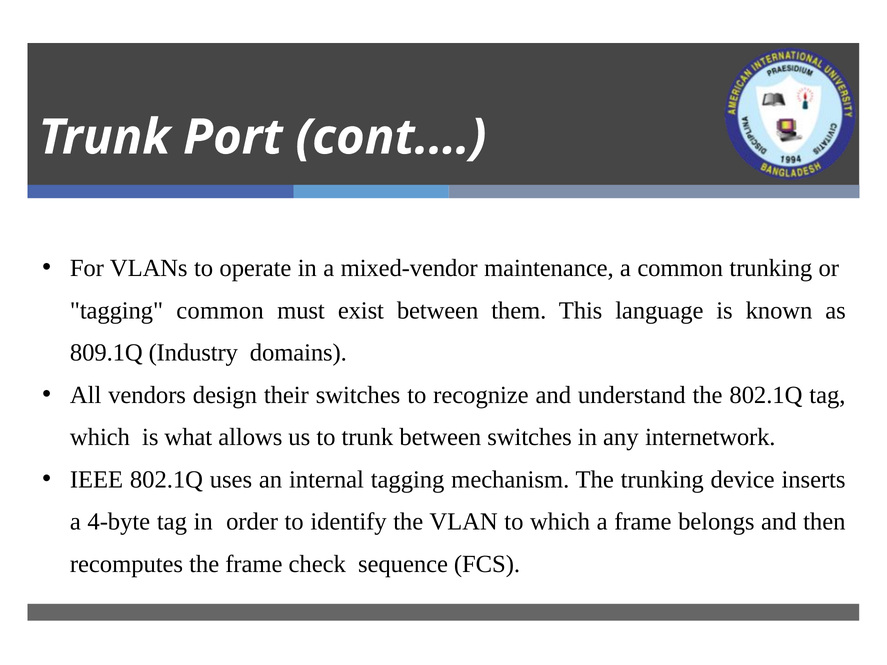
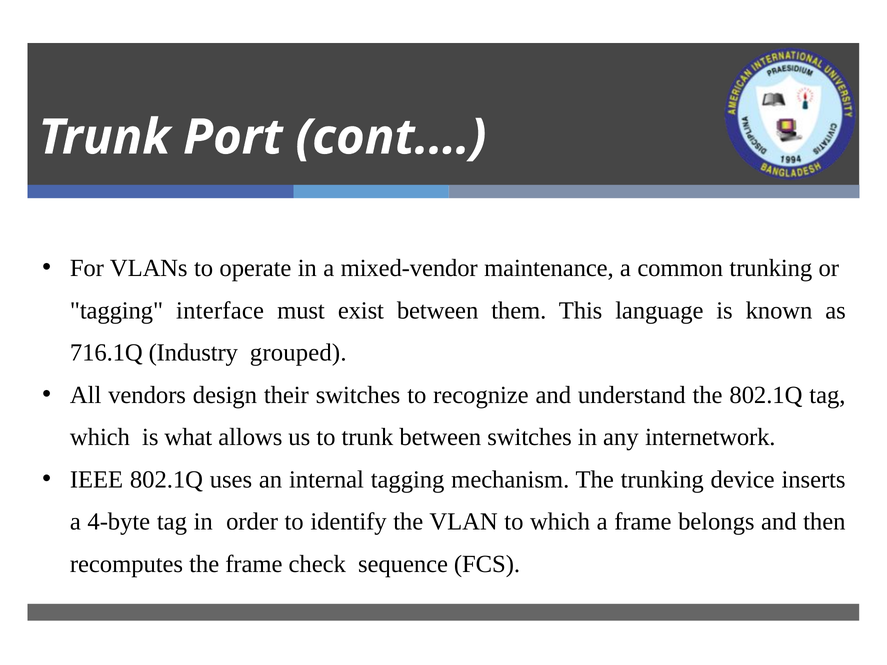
tagging common: common -> interface
809.1Q: 809.1Q -> 716.1Q
domains: domains -> grouped
